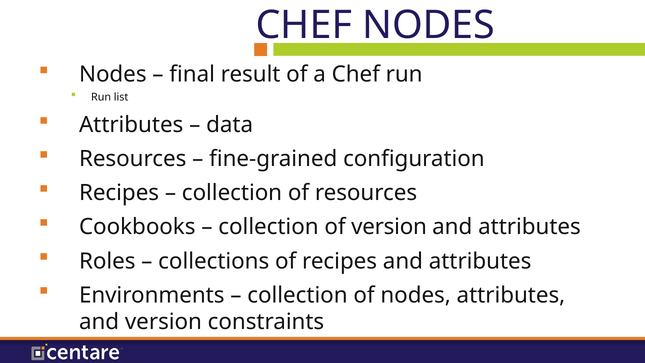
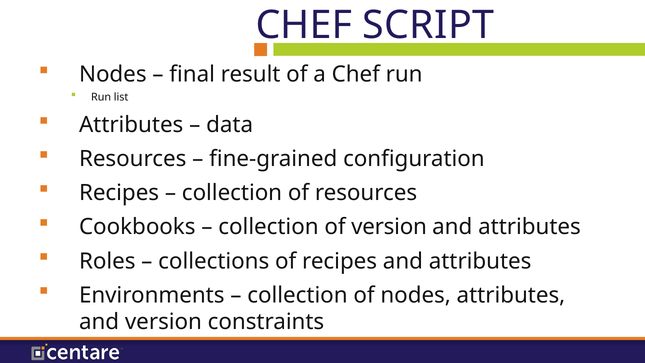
CHEF NODES: NODES -> SCRIPT
